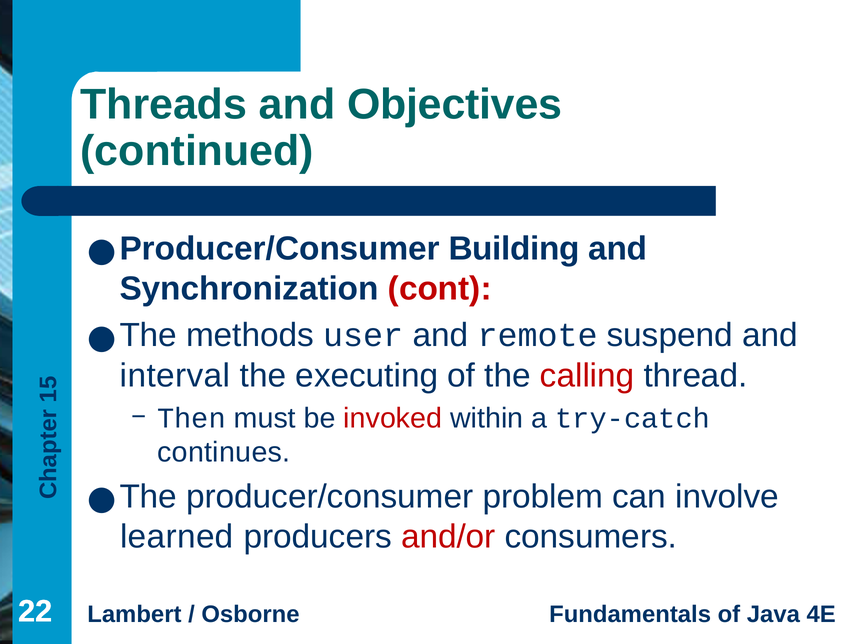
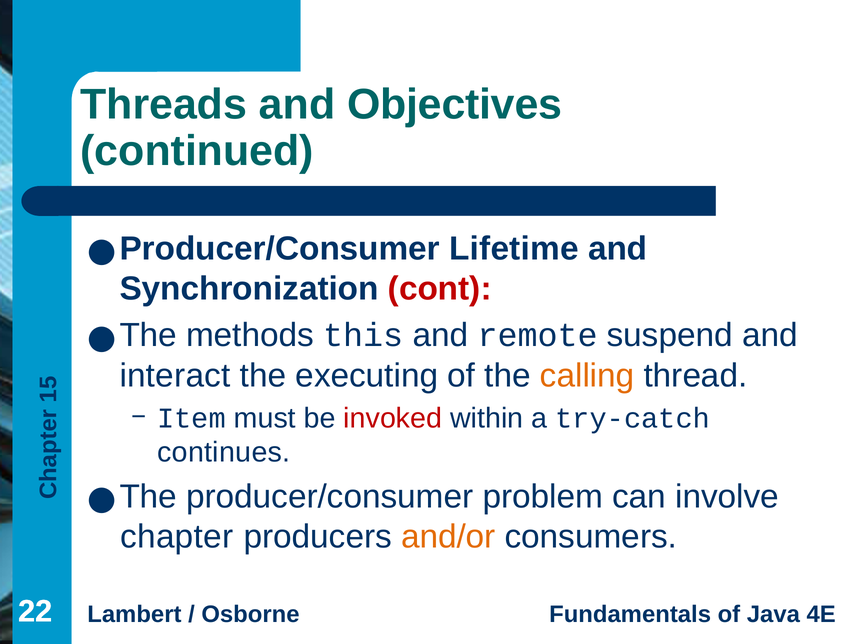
Building: Building -> Lifetime
user: user -> this
interval: interval -> interact
calling colour: red -> orange
Then: Then -> Item
learned: learned -> chapter
and/or colour: red -> orange
